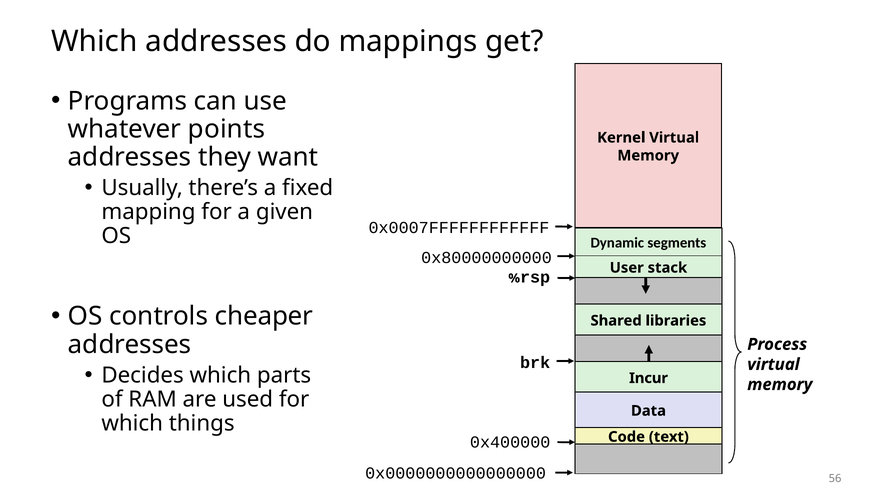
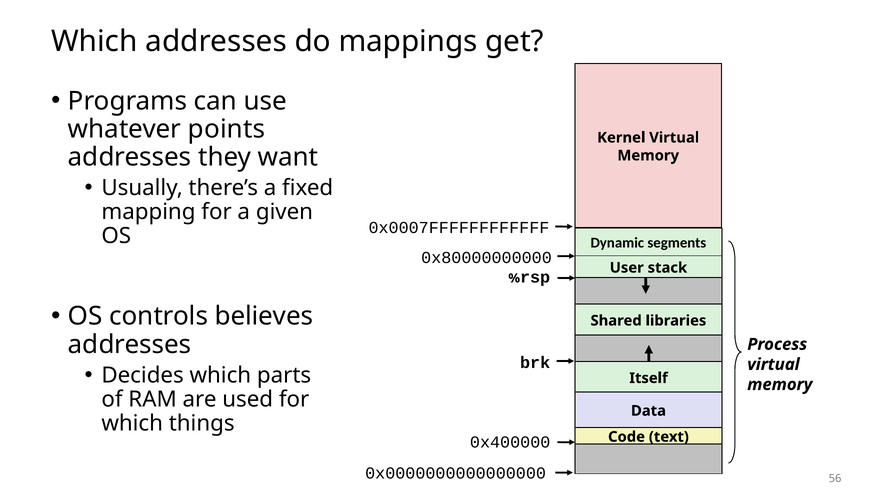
cheaper: cheaper -> believes
Incur: Incur -> Itself
